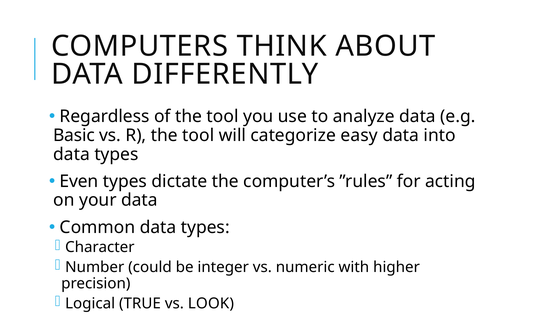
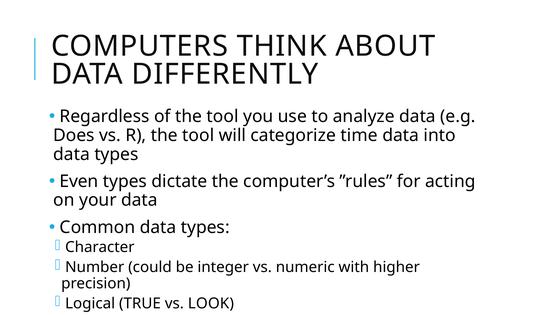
Basic: Basic -> Does
easy: easy -> time
